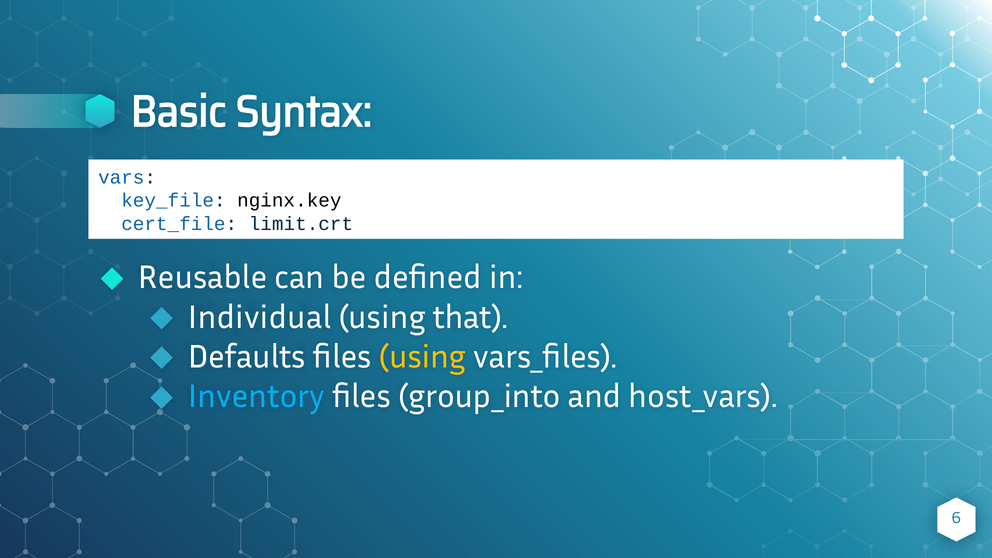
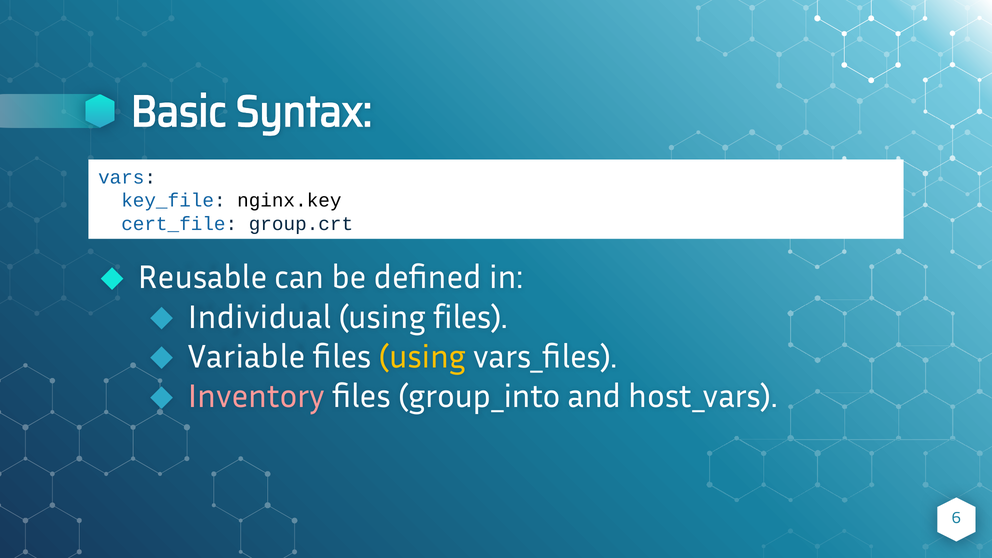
limit.crt: limit.crt -> group.crt
using that: that -> files
Defaults: Defaults -> Variable
Inventory colour: light blue -> pink
